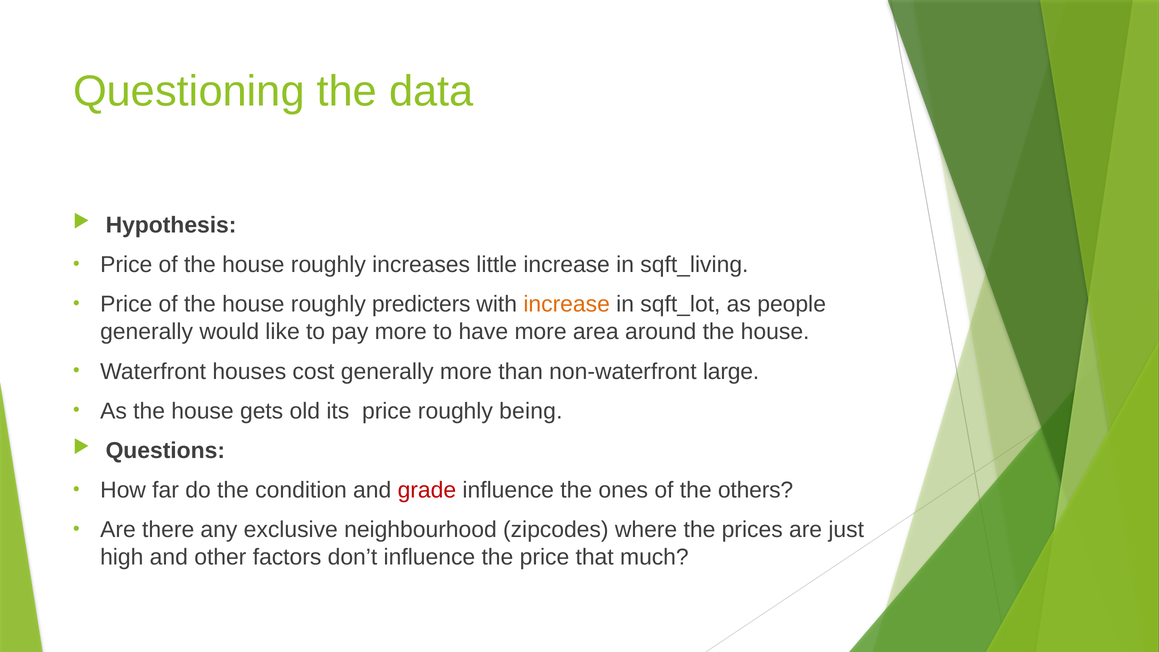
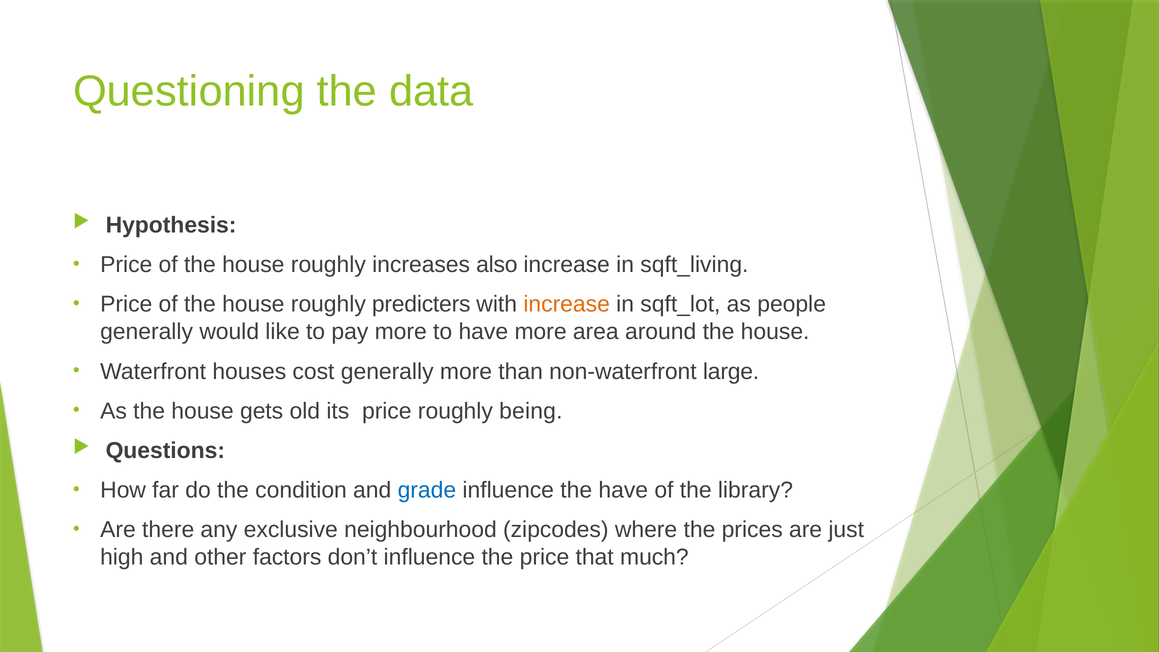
little: little -> also
grade colour: red -> blue
the ones: ones -> have
others: others -> library
